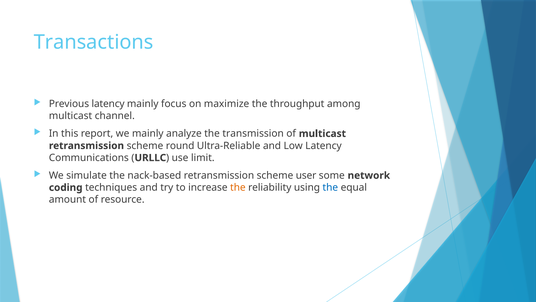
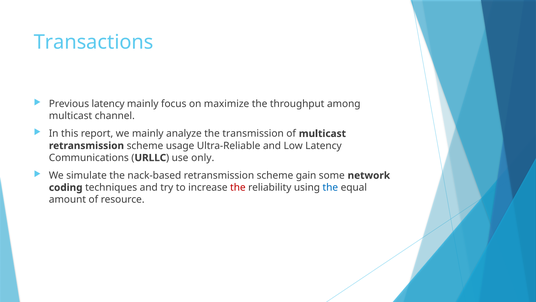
round: round -> usage
limit: limit -> only
user: user -> gain
the at (238, 187) colour: orange -> red
